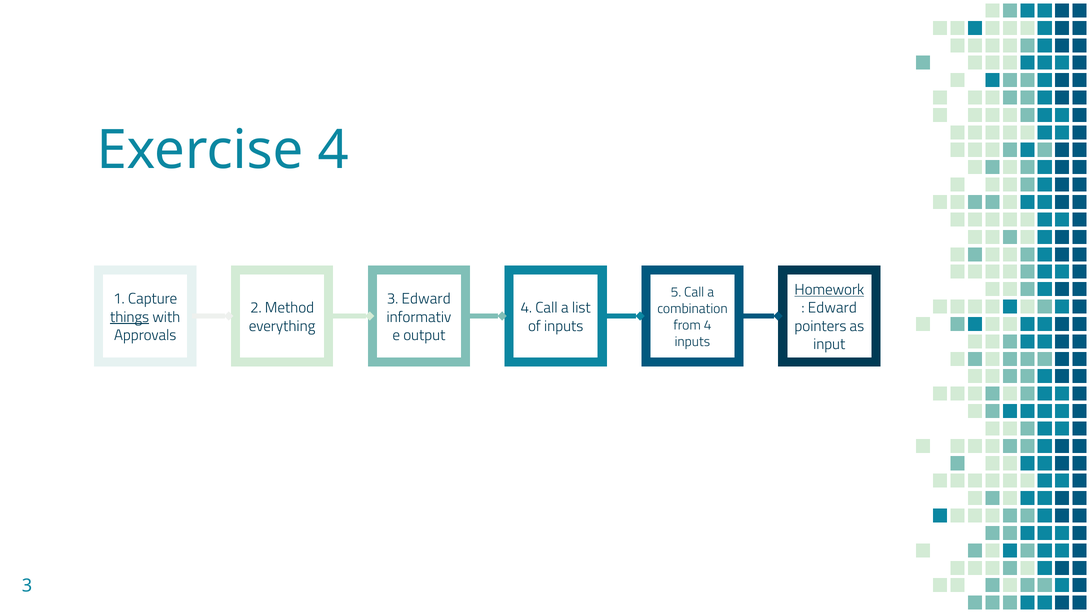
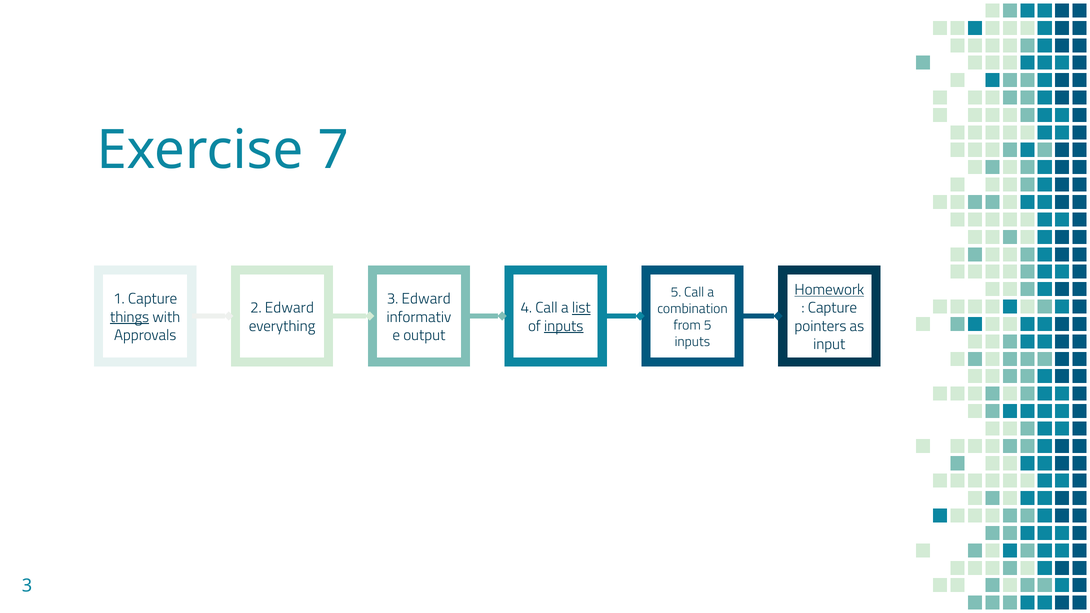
Exercise 4: 4 -> 7
2 Method: Method -> Edward
list underline: none -> present
Edward at (832, 308): Edward -> Capture
from 4: 4 -> 5
inputs at (564, 326) underline: none -> present
